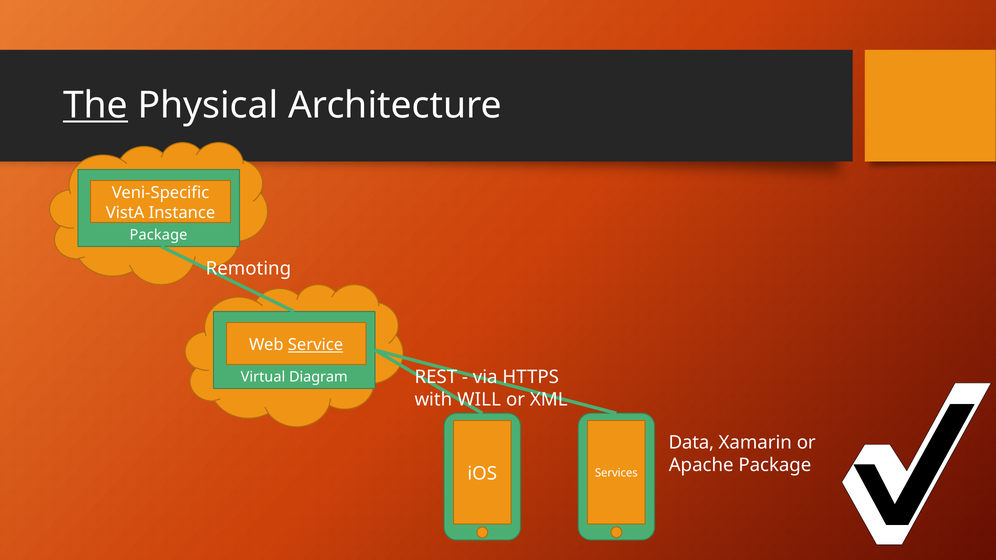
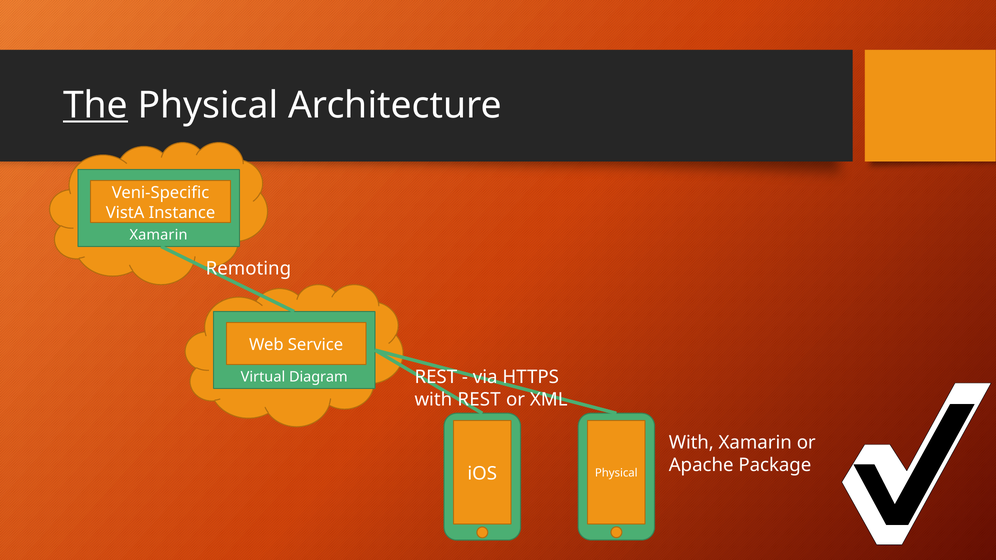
Package at (159, 235): Package -> Xamarin
Service underline: present -> none
with WILL: WILL -> REST
Data at (691, 443): Data -> With
iOS Services: Services -> Physical
